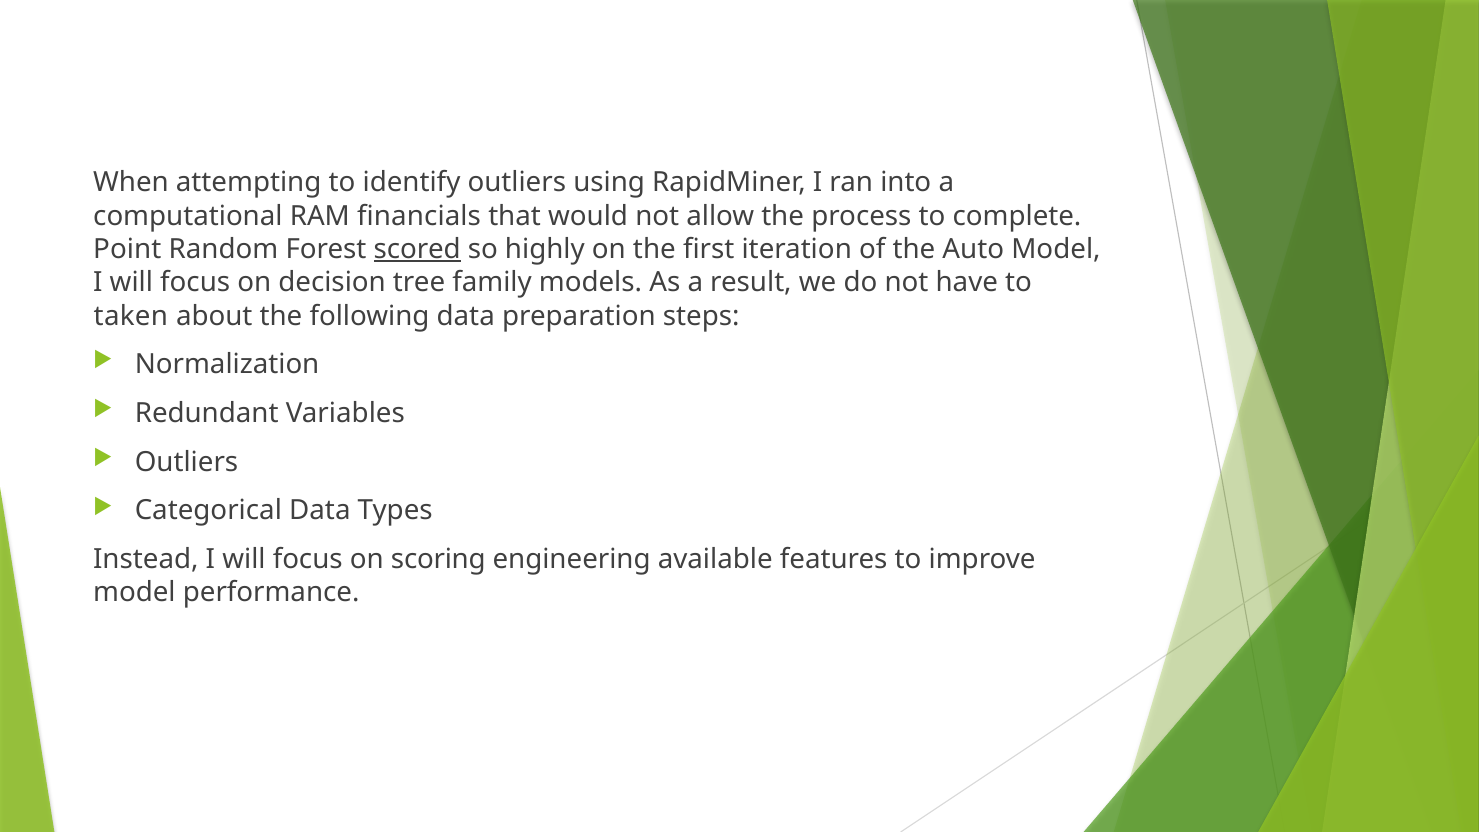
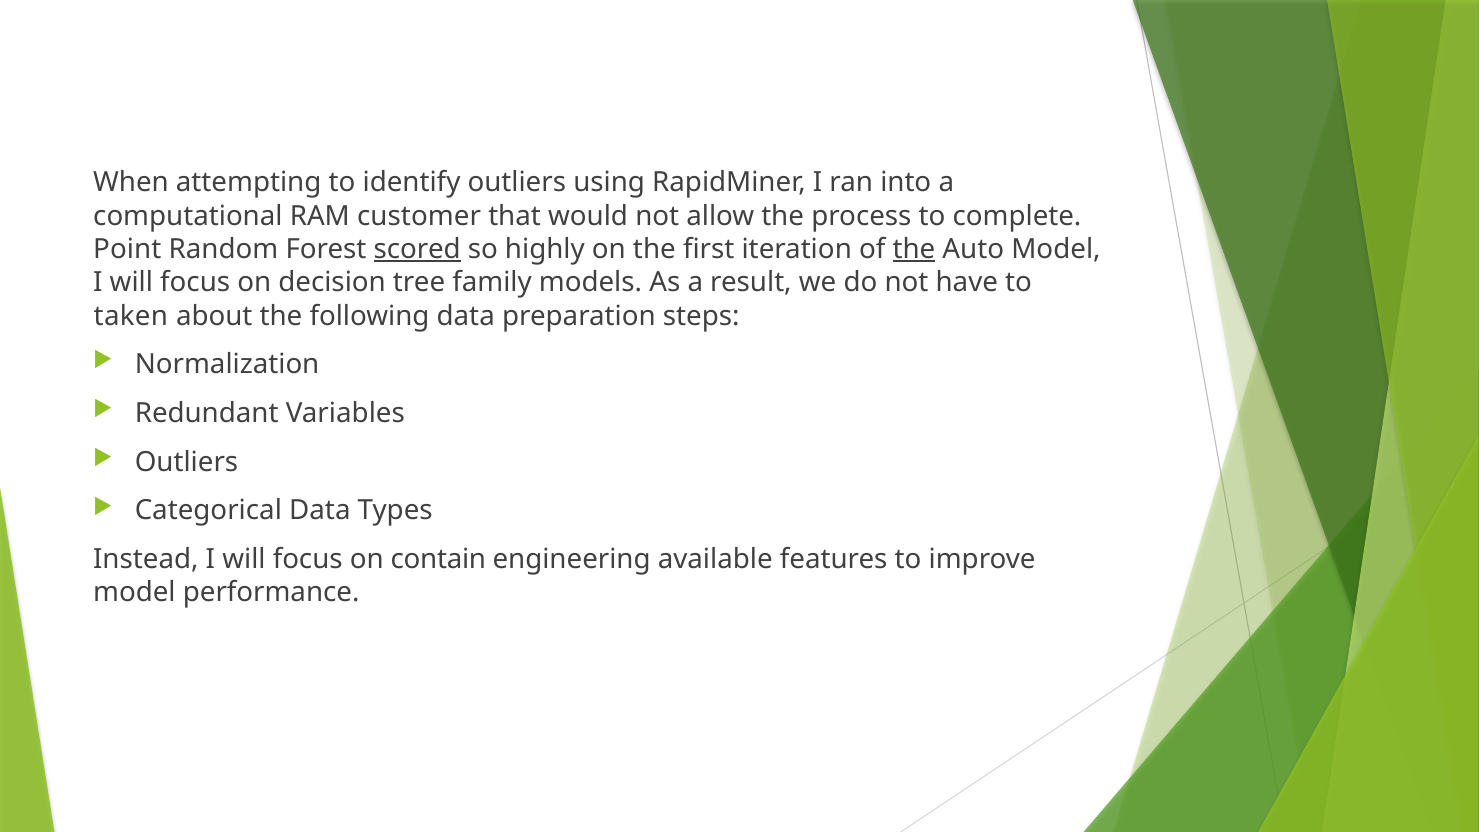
financials: financials -> customer
the at (914, 249) underline: none -> present
scoring: scoring -> contain
